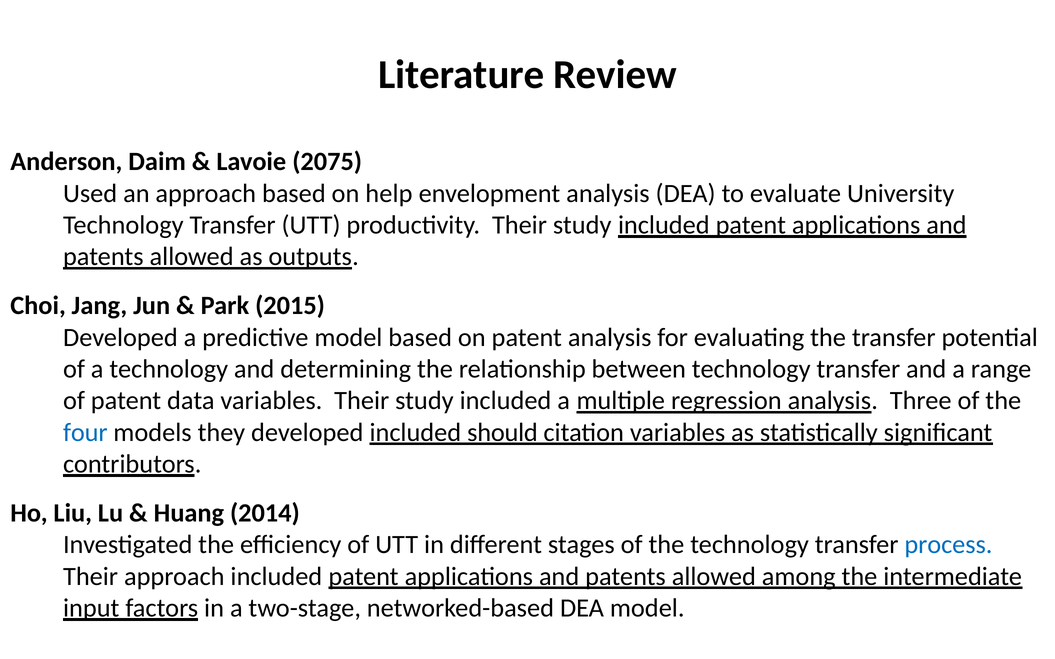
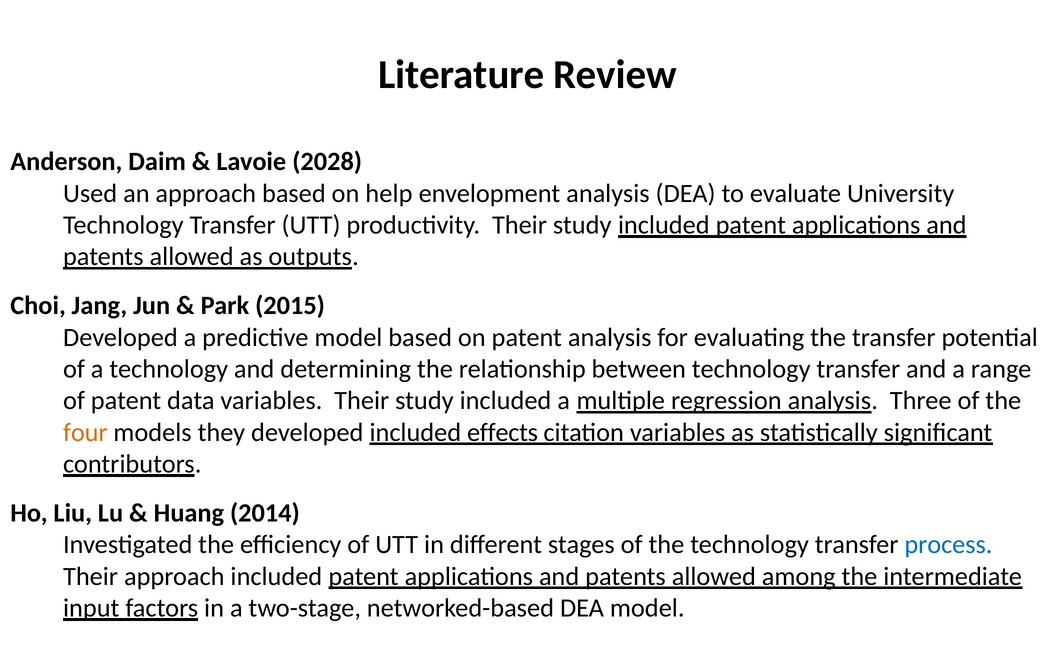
2075: 2075 -> 2028
four colour: blue -> orange
should: should -> effects
